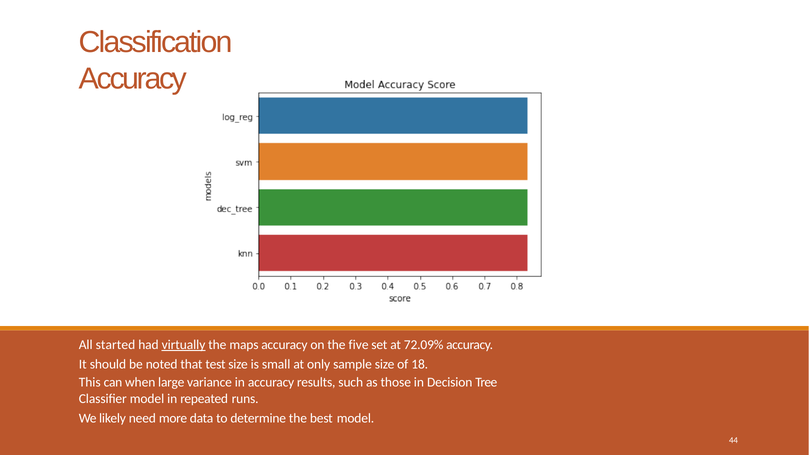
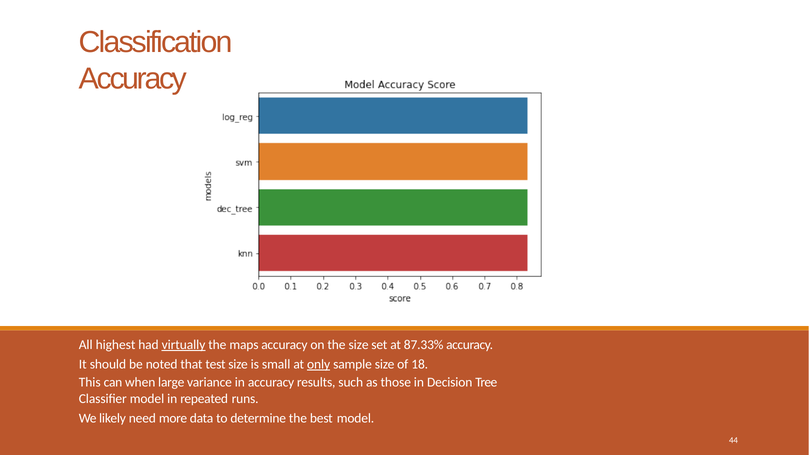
started: started -> highest
the five: five -> size
72.09%: 72.09% -> 87.33%
only underline: none -> present
